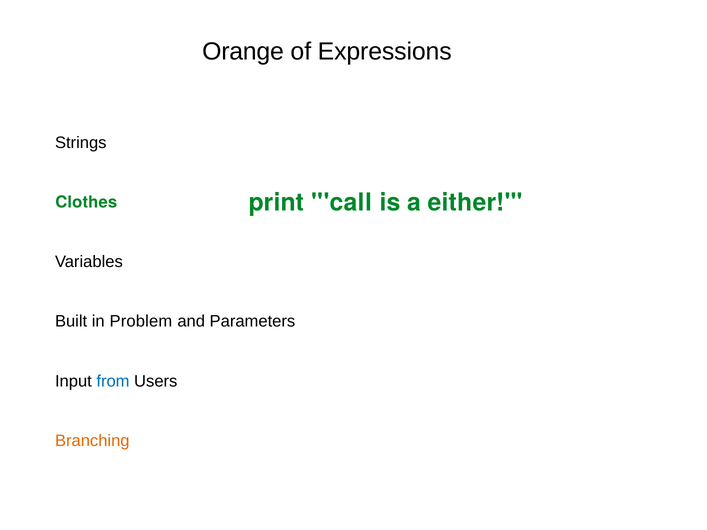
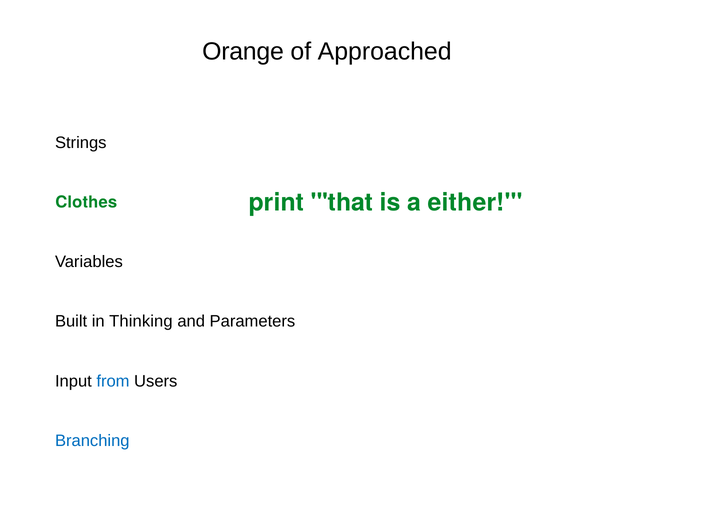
Expressions: Expressions -> Approached
call: call -> that
Problem: Problem -> Thinking
Branching colour: orange -> blue
